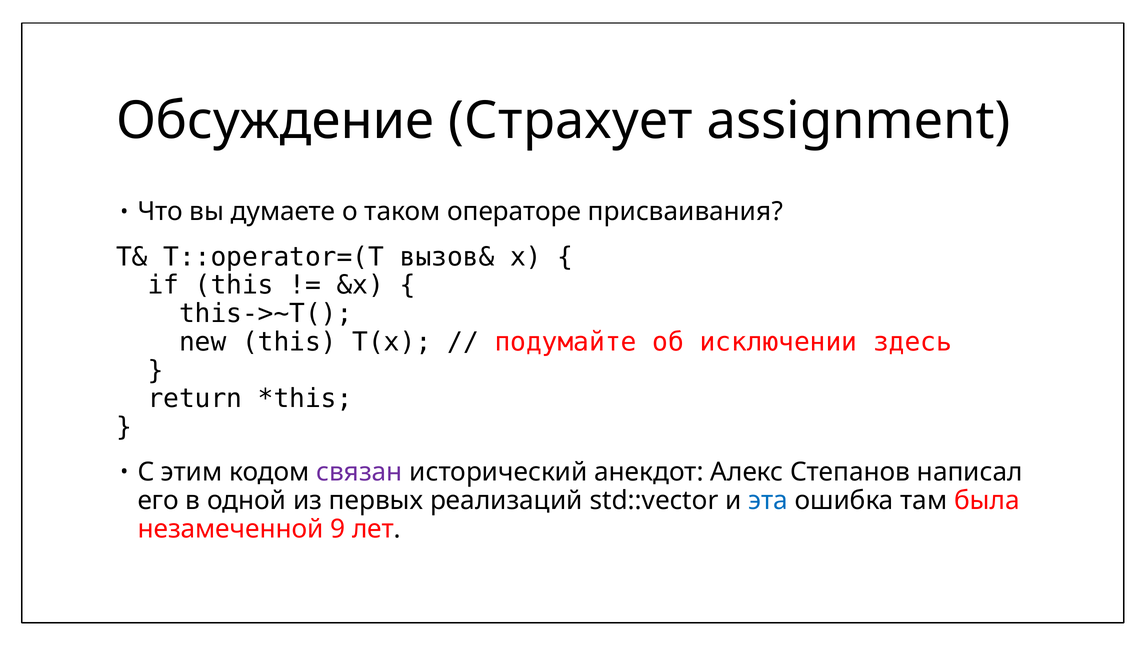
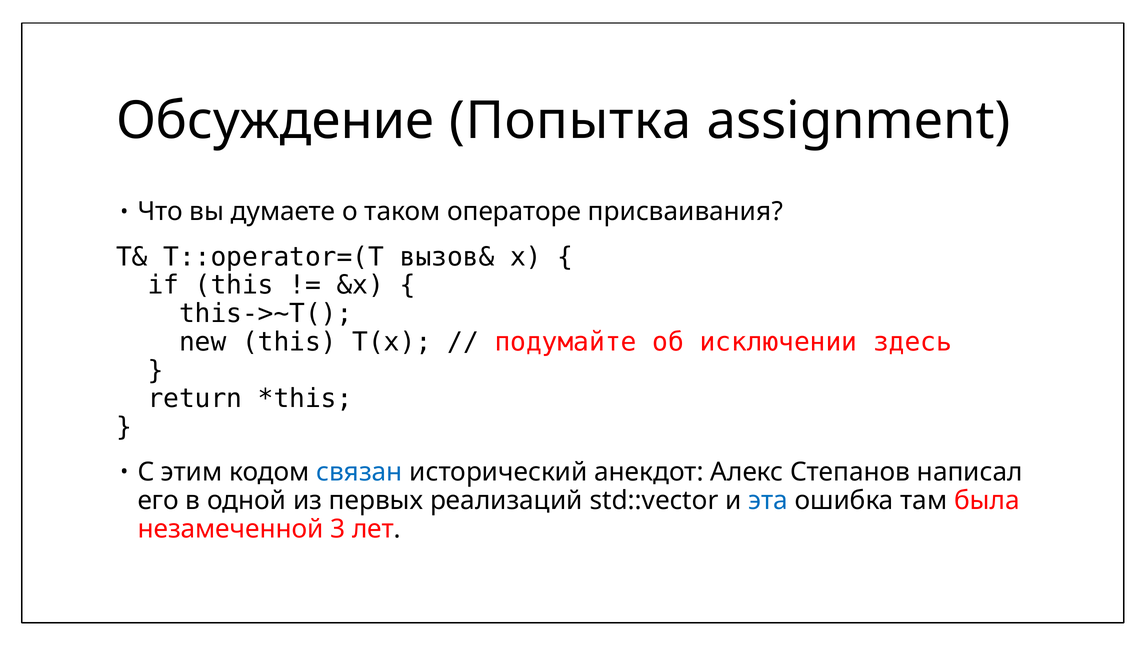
Страхует: Страхует -> Попытка
связан colour: purple -> blue
9: 9 -> 3
